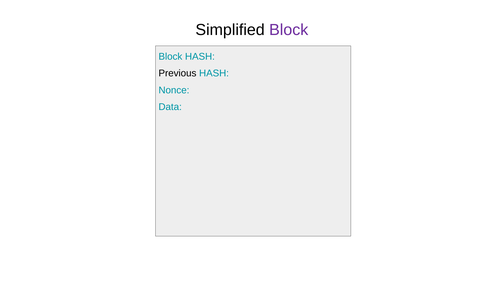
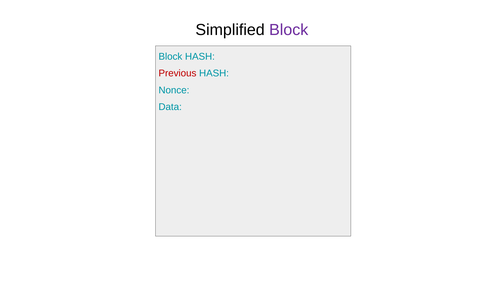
Previous colour: black -> red
